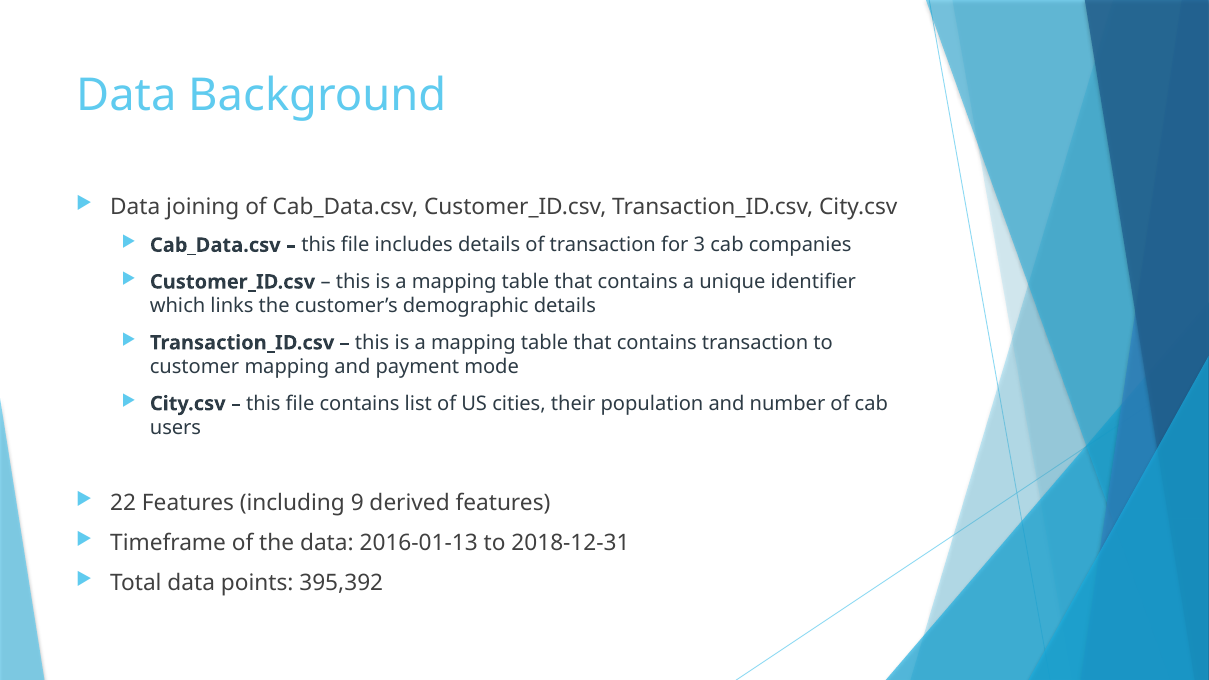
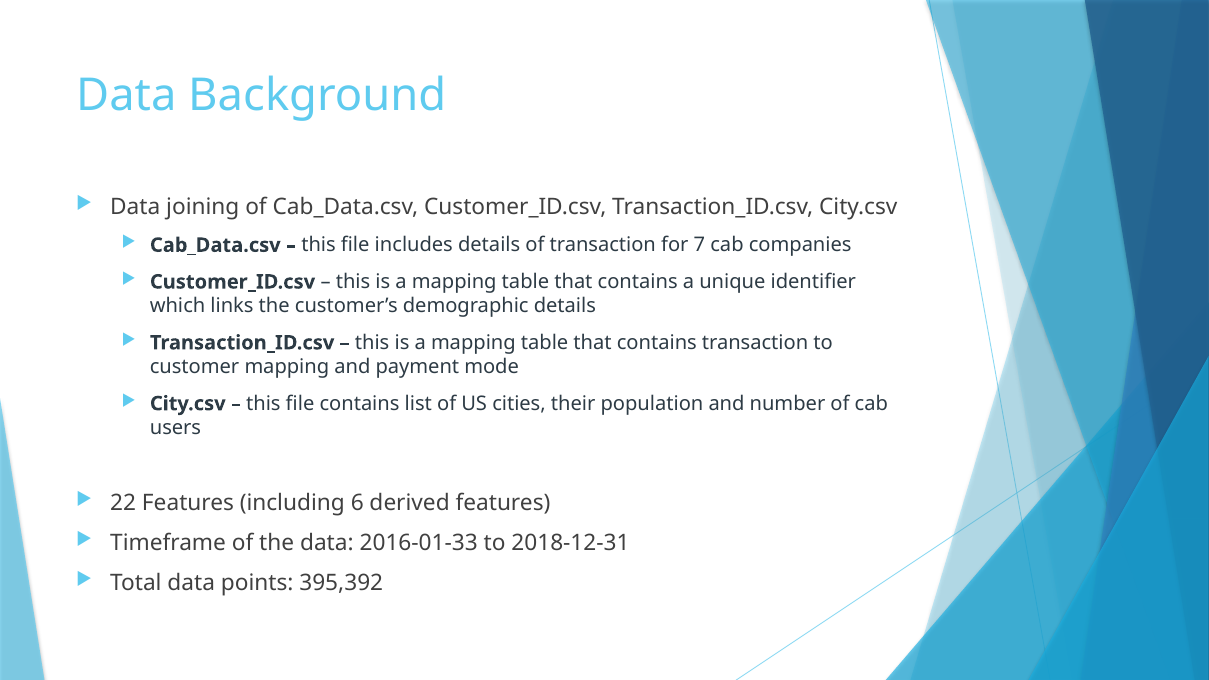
3: 3 -> 7
9: 9 -> 6
2016-01-13: 2016-01-13 -> 2016-01-33
